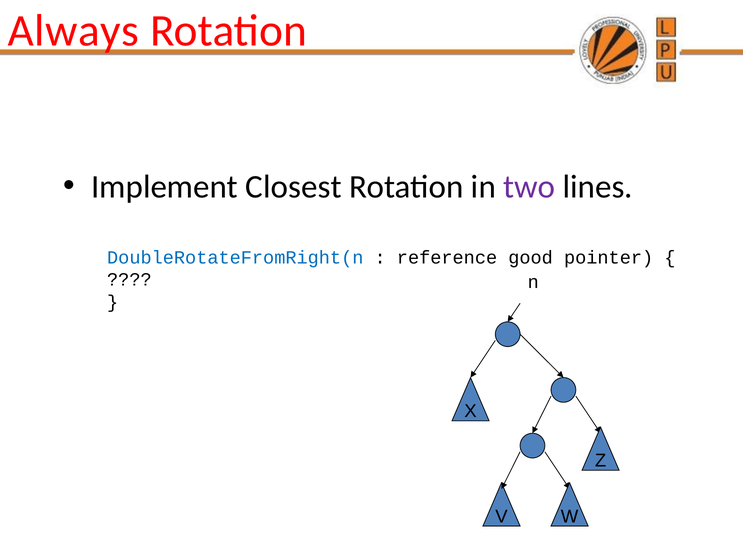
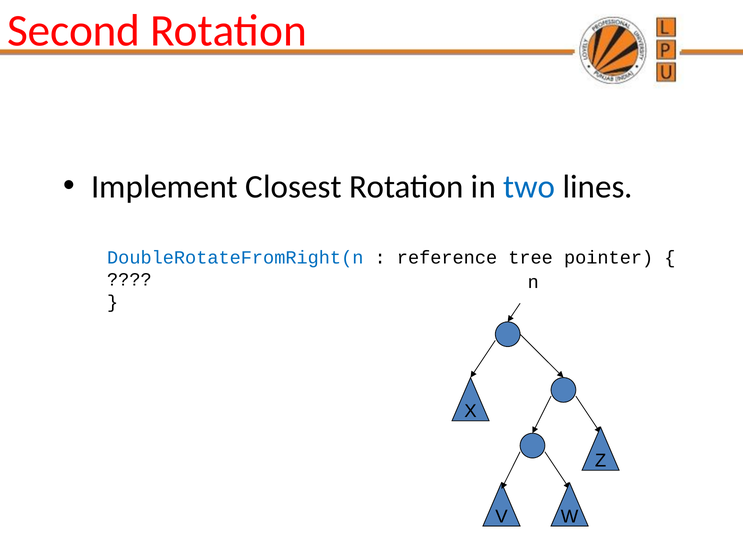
Always: Always -> Second
two colour: purple -> blue
good: good -> tree
